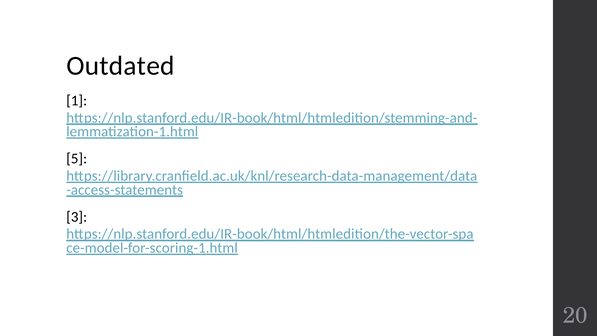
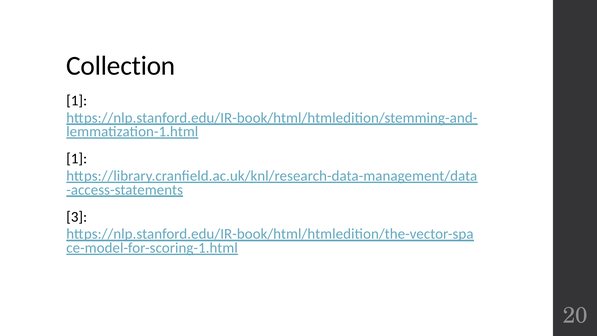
Outdated: Outdated -> Collection
5 at (77, 159): 5 -> 1
